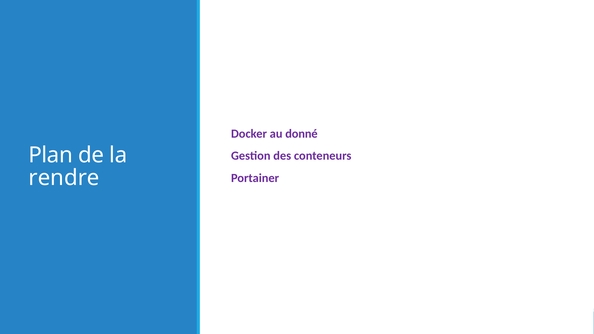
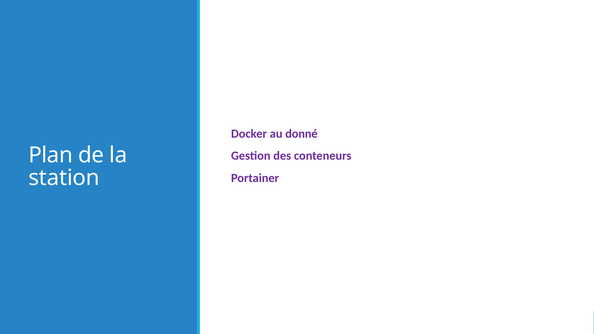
rendre: rendre -> station
